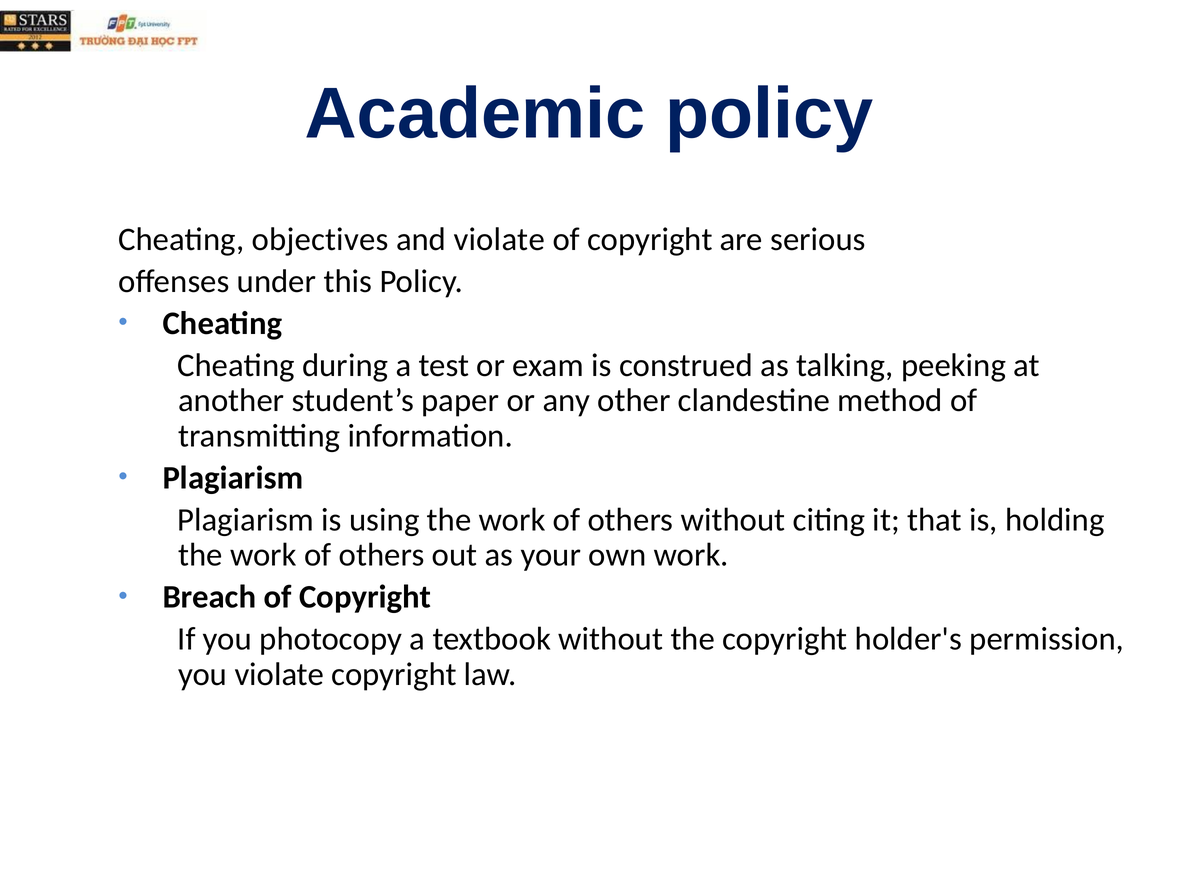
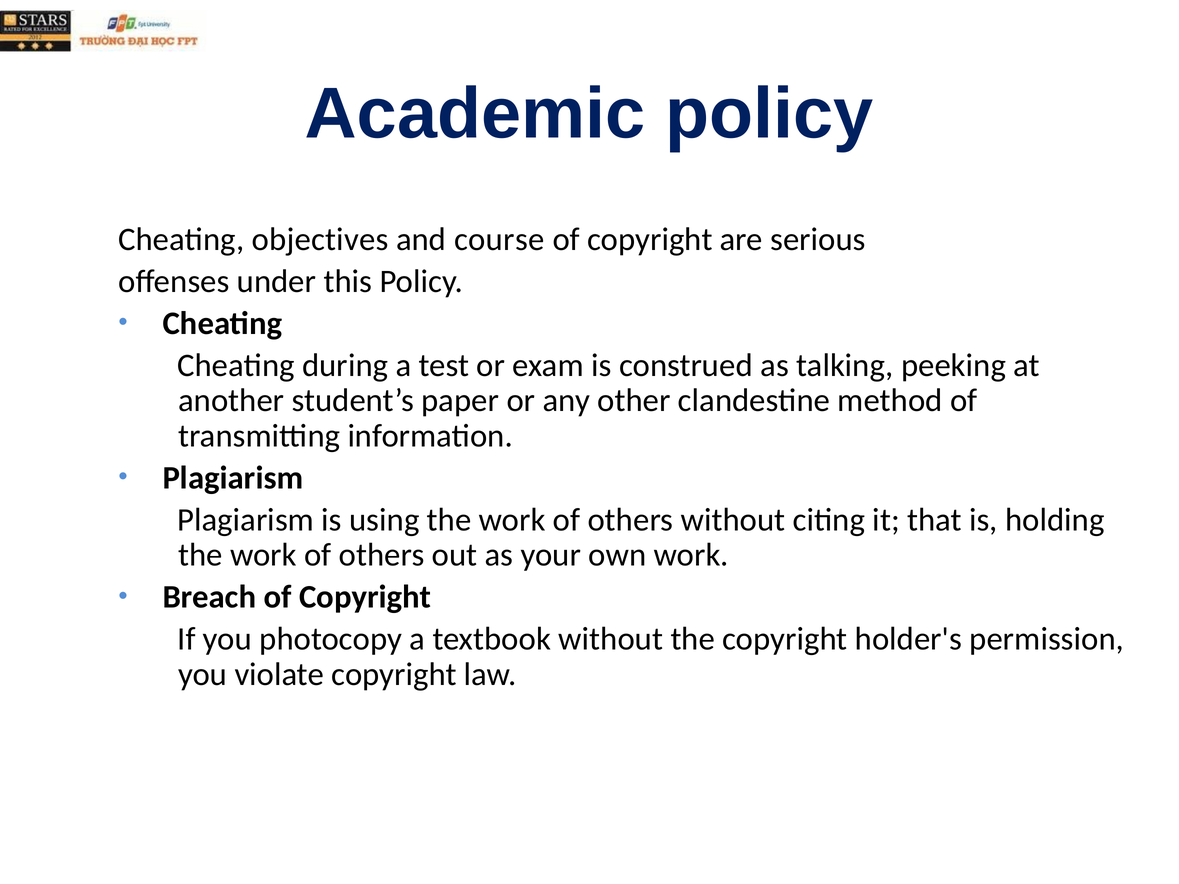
and violate: violate -> course
